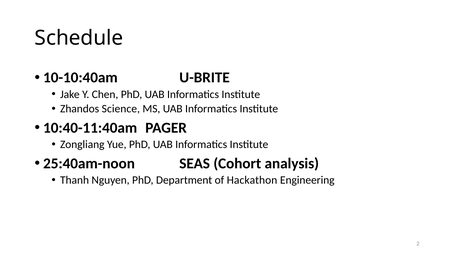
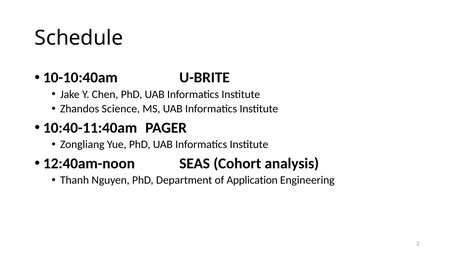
25:40am-noon: 25:40am-noon -> 12:40am-noon
Hackathon: Hackathon -> Application
